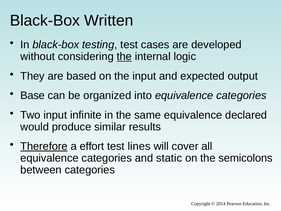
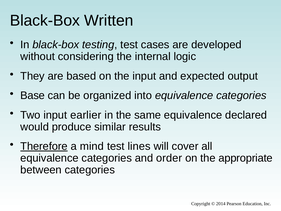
the at (124, 57) underline: present -> none
infinite: infinite -> earlier
effort: effort -> mind
static: static -> order
semicolons: semicolons -> appropriate
